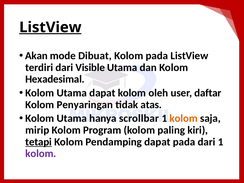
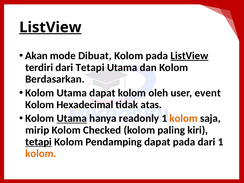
ListView at (189, 56) underline: none -> present
dari Visible: Visible -> Tetapi
Hexadesimal: Hexadesimal -> Berdasarkan
daftar: daftar -> event
Penyaringan: Penyaringan -> Hexadecimal
Utama at (72, 118) underline: none -> present
scrollbar: scrollbar -> readonly
Program: Program -> Checked
kolom at (41, 154) colour: purple -> orange
